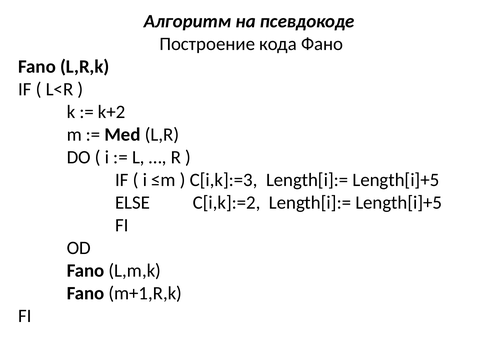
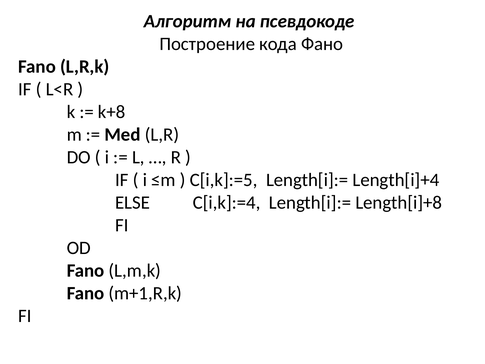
k+2: k+2 -> k+8
C[i,k]:=3: C[i,k]:=3 -> C[i,k]:=5
Length[i]+5 at (396, 180): Length[i]+5 -> Length[i]+4
C[i,k]:=2: C[i,k]:=2 -> C[i,k]:=4
Length[i]+5 at (399, 202): Length[i]+5 -> Length[i]+8
